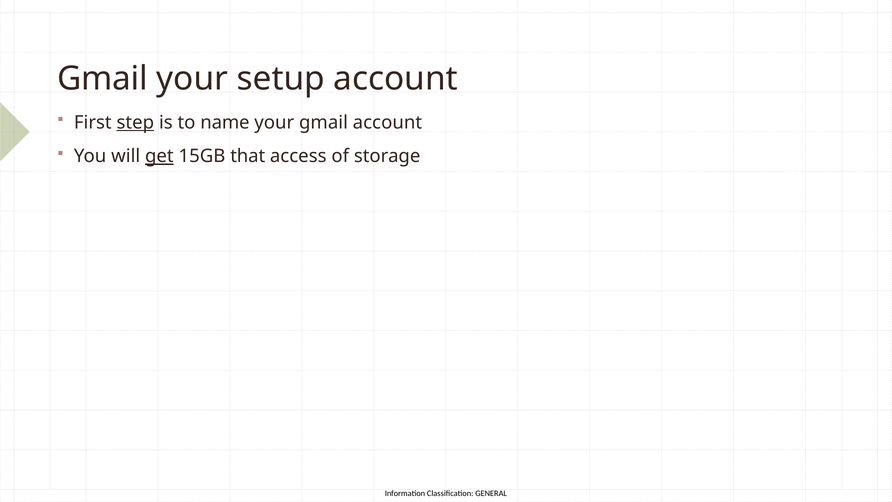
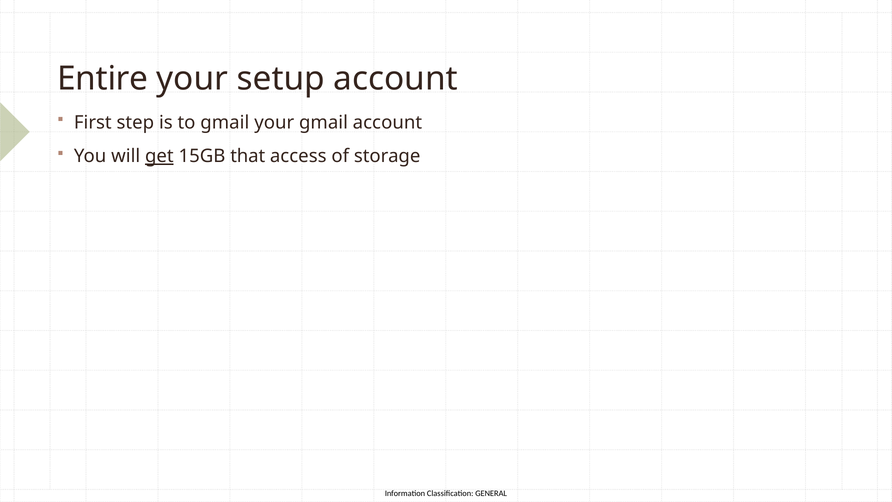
Gmail at (103, 79): Gmail -> Entire
step underline: present -> none
to name: name -> gmail
